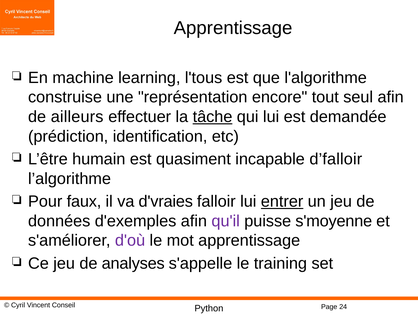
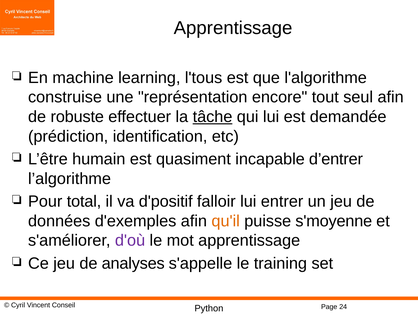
ailleurs: ailleurs -> robuste
d’falloir: d’falloir -> d’entrer
faux: faux -> total
d'vraies: d'vraies -> d'positif
entrer underline: present -> none
qu'il colour: purple -> orange
